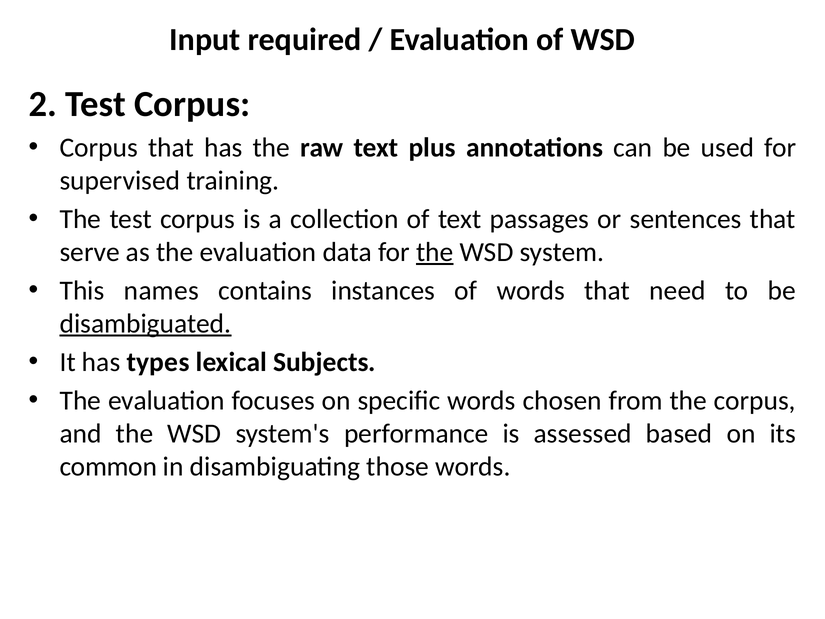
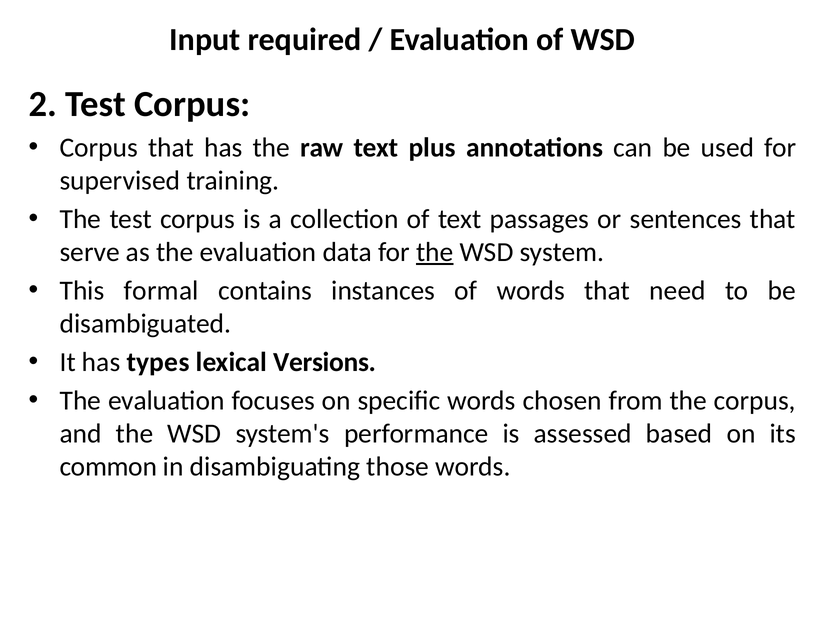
names: names -> formal
disambiguated underline: present -> none
Subjects: Subjects -> Versions
